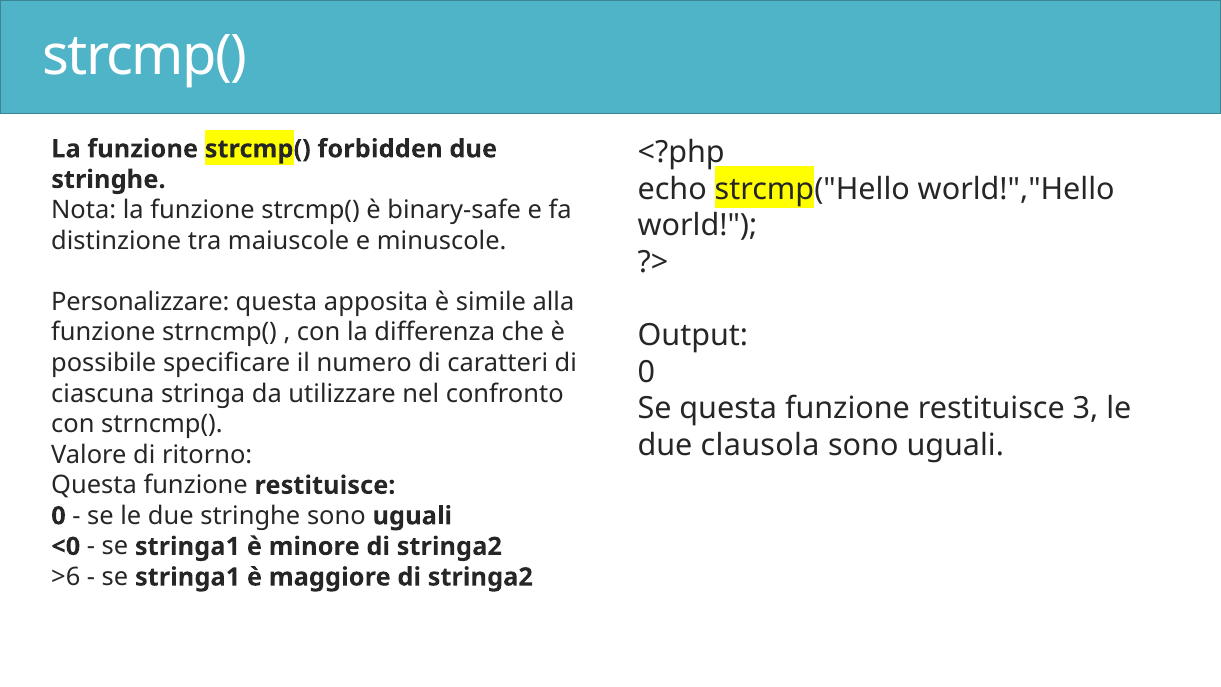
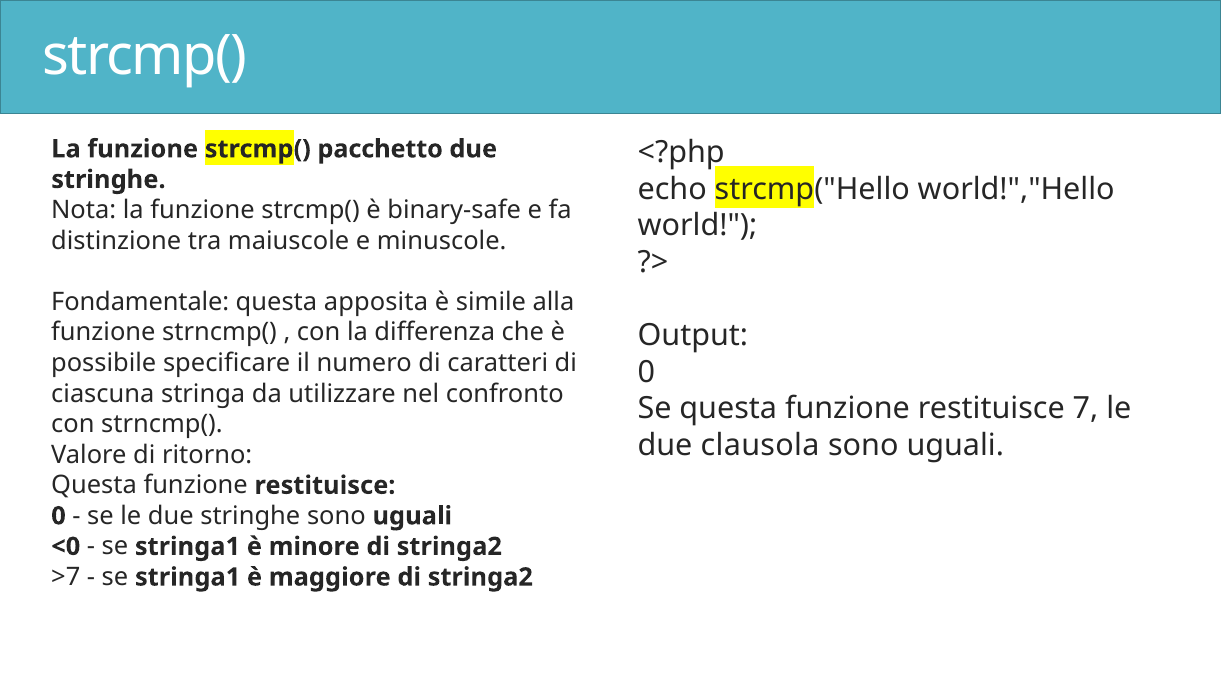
forbidden: forbidden -> pacchetto
Personalizzare: Personalizzare -> Fondamentale
3: 3 -> 7
>6: >6 -> >7
